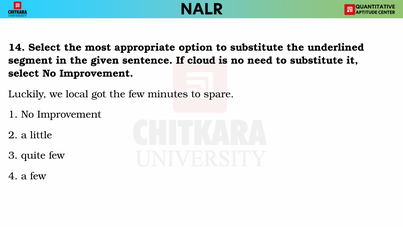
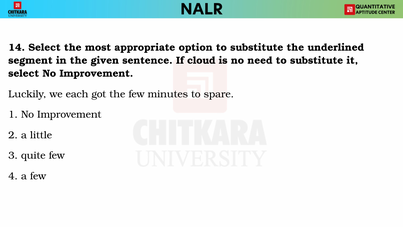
local: local -> each
